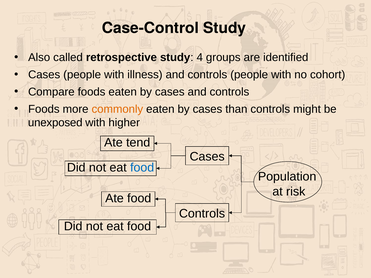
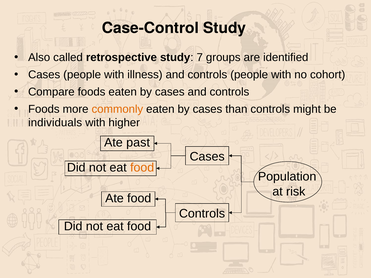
4: 4 -> 7
unexposed: unexposed -> individuals
tend: tend -> past
food at (142, 168) colour: blue -> orange
